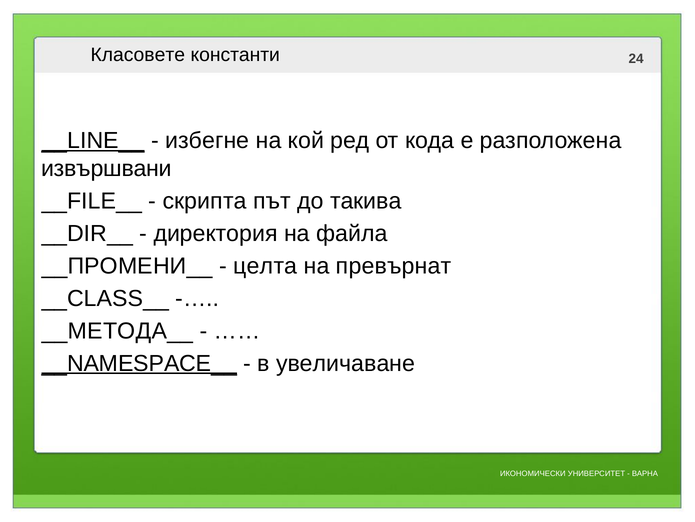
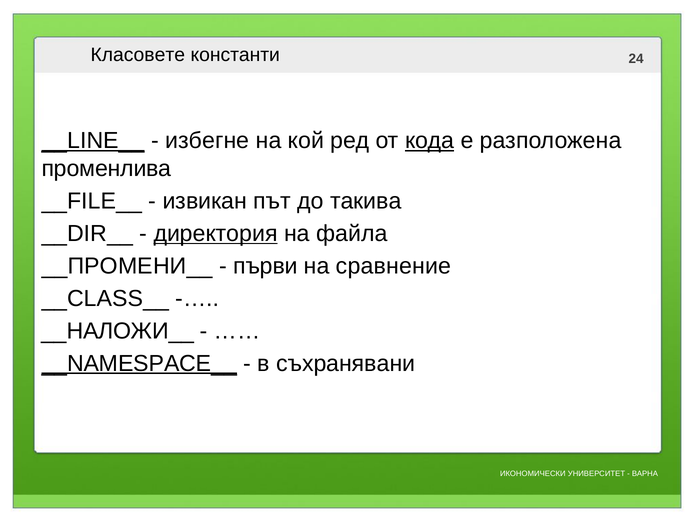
кода underline: none -> present
извършвани: извършвани -> променлива
скрипта: скрипта -> извикан
директория underline: none -> present
целта: целта -> първи
превърнат: превърнат -> сравнение
__МЕТОДА__: __МЕТОДА__ -> __НАЛОЖИ__
увеличаване: увеличаване -> съхранявани
